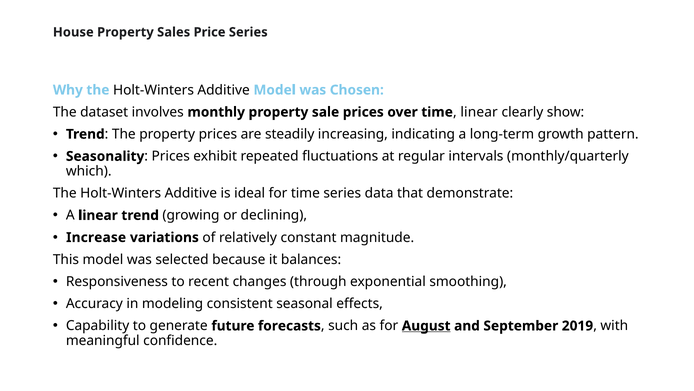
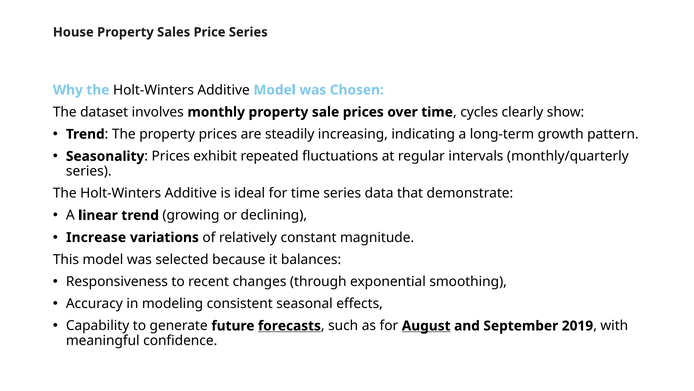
linear at (479, 112): linear -> cycles
which at (89, 171): which -> series
forecasts underline: none -> present
